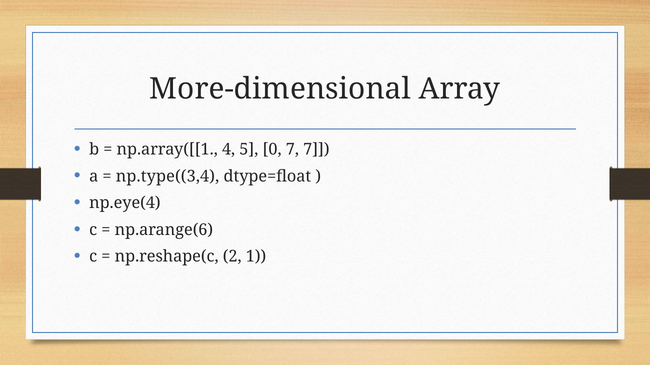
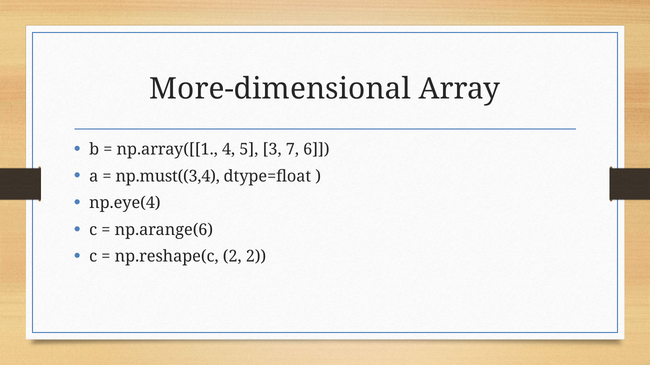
0: 0 -> 3
7 7: 7 -> 6
np.type((3,4: np.type((3,4 -> np.must((3,4
2 1: 1 -> 2
